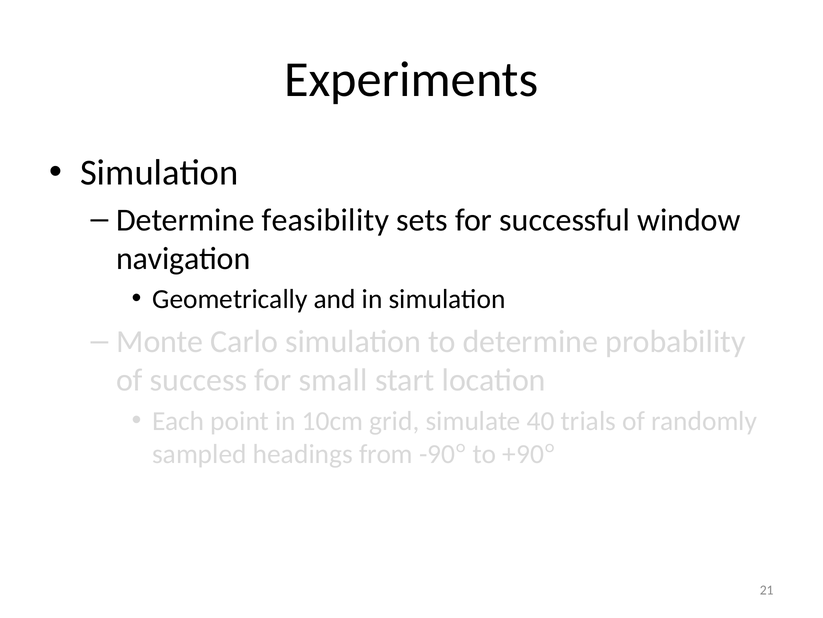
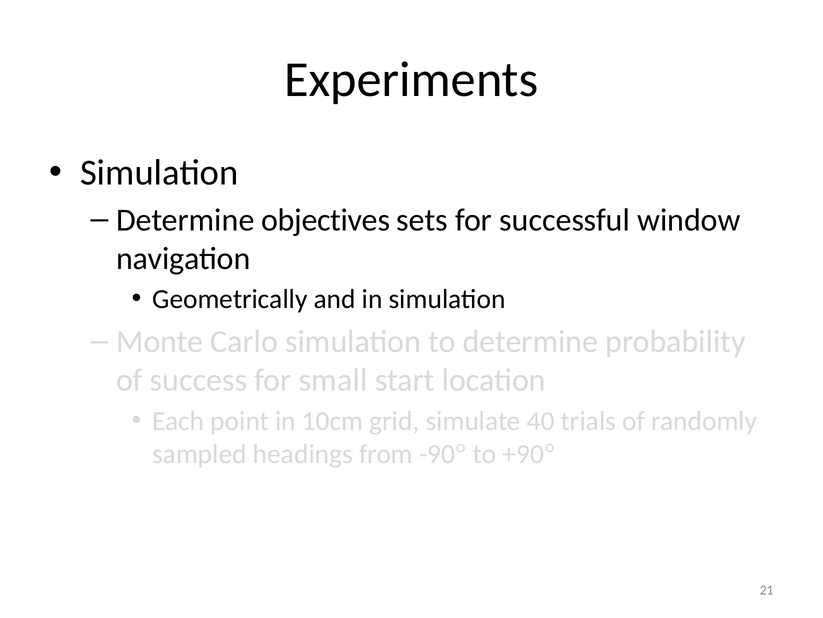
feasibility: feasibility -> objectives
